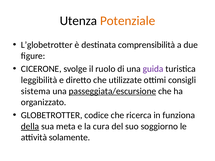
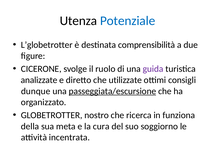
Potenziale colour: orange -> blue
leggibilità: leggibilità -> analizzate
sistema: sistema -> dunque
codice: codice -> nostro
della underline: present -> none
solamente: solamente -> incentrata
